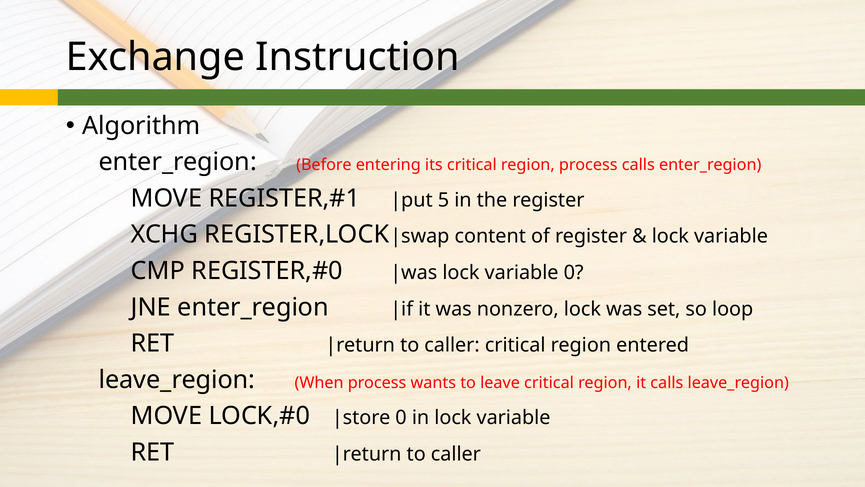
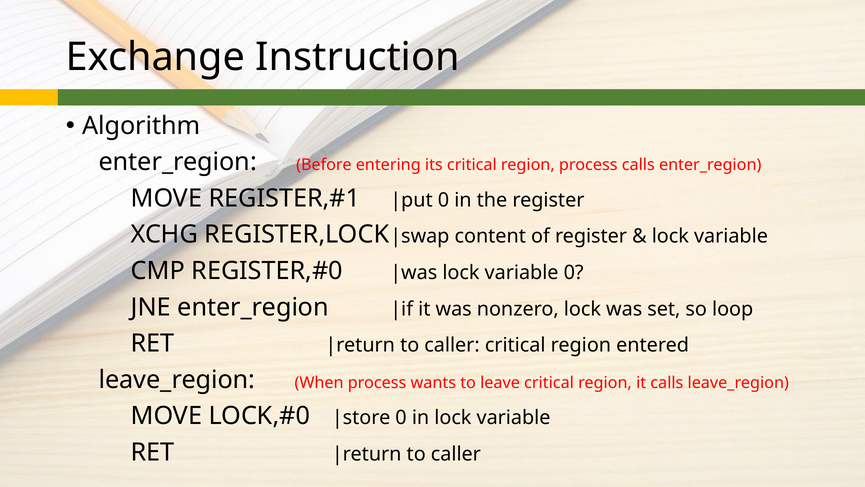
5 at (444, 200): 5 -> 0
